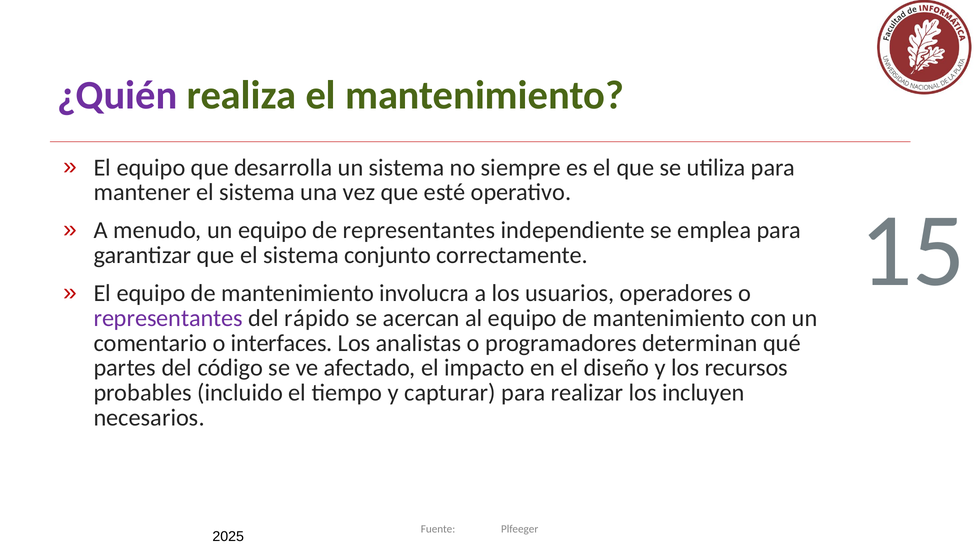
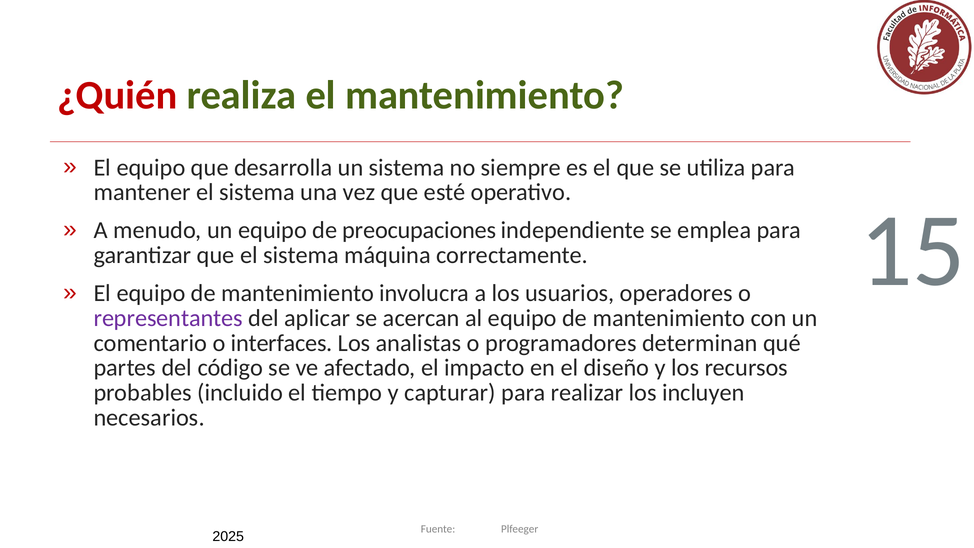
¿Quién colour: purple -> red
de representantes: representantes -> preocupaciones
conjunto: conjunto -> máquina
rápido: rápido -> aplicar
